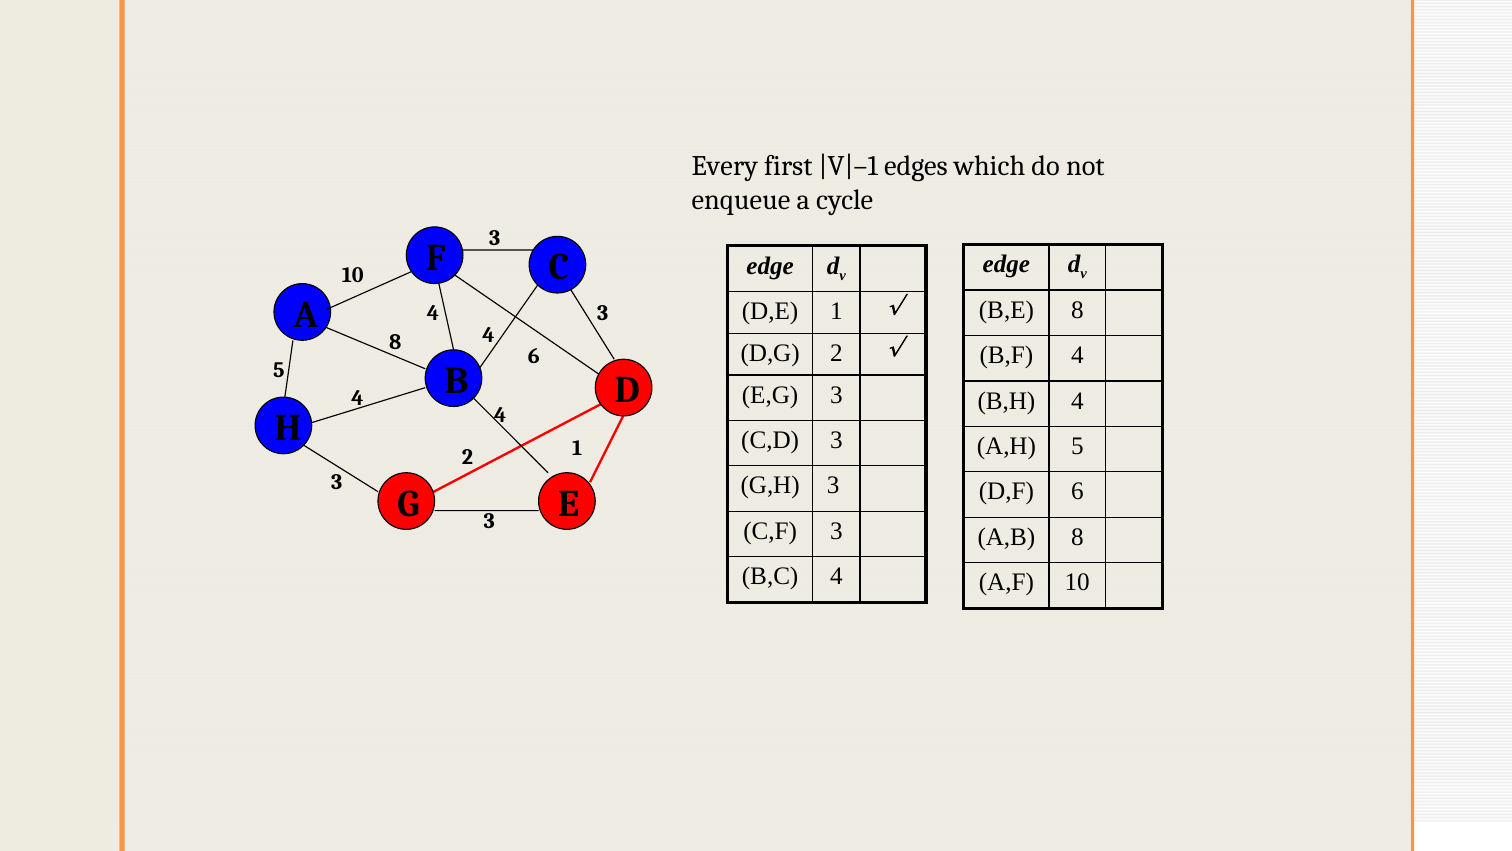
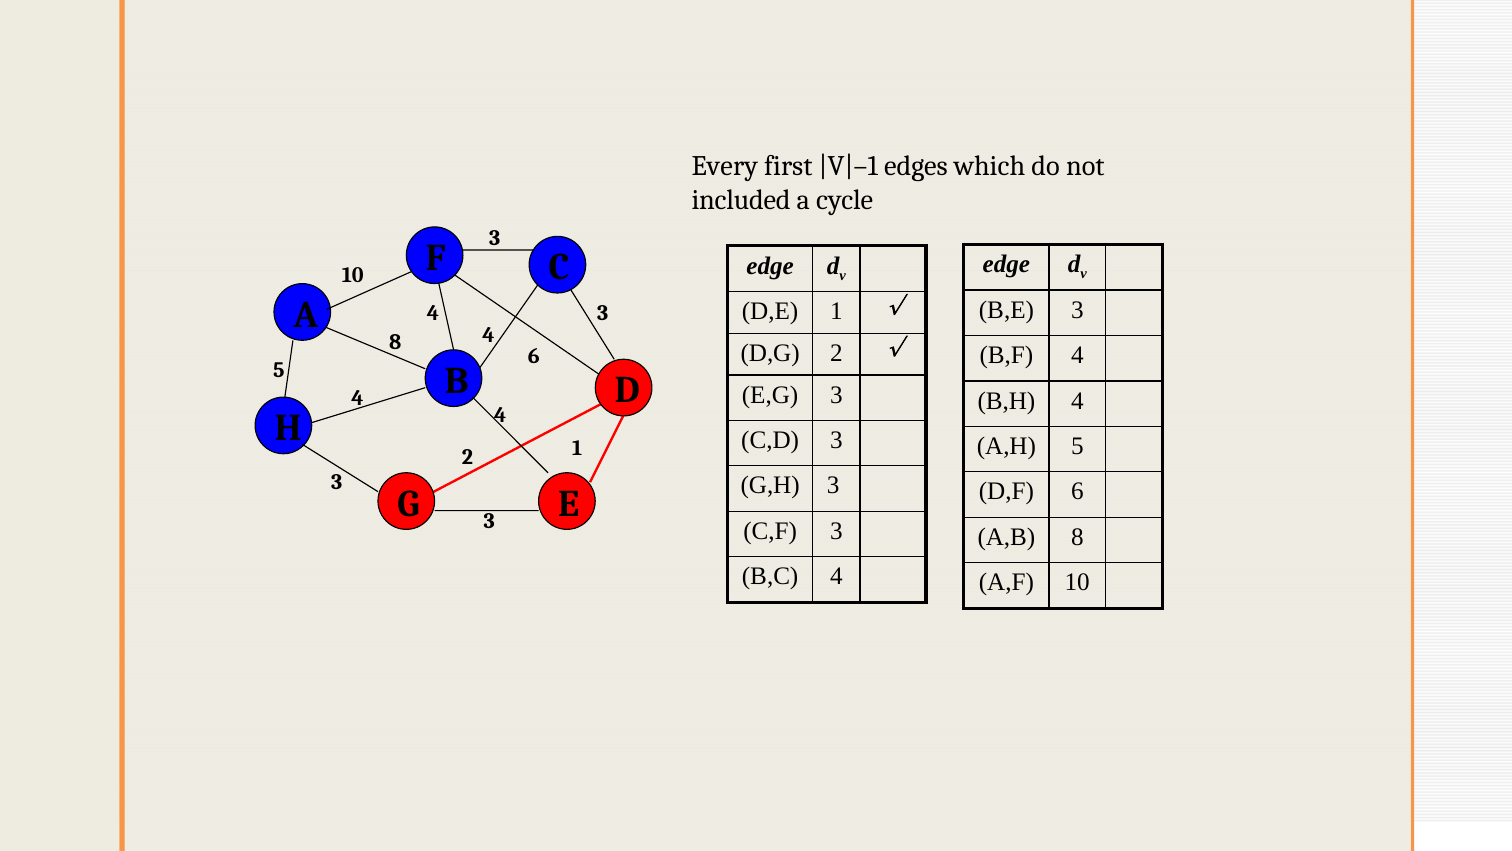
enqueue: enqueue -> included
B,E 8: 8 -> 3
